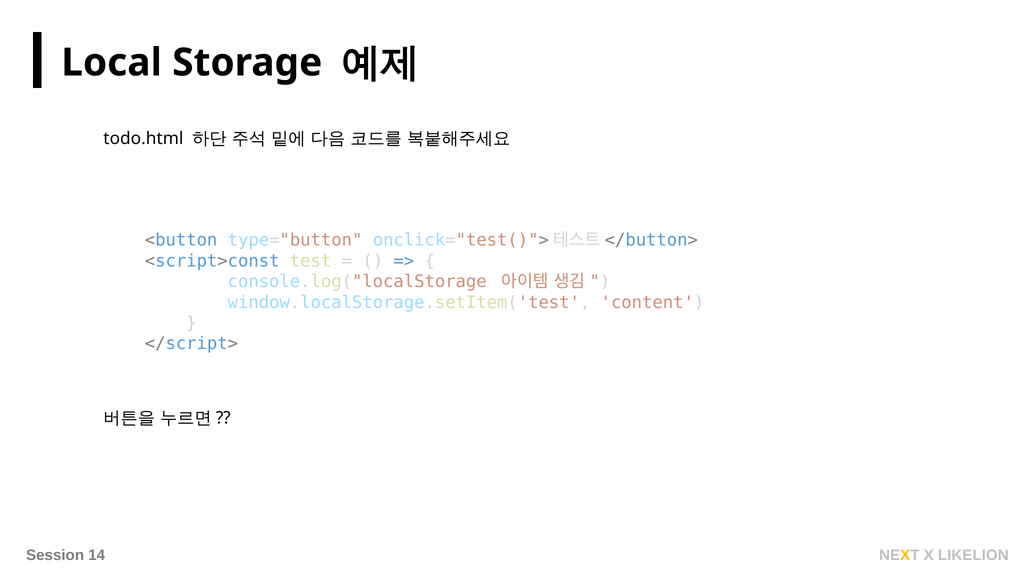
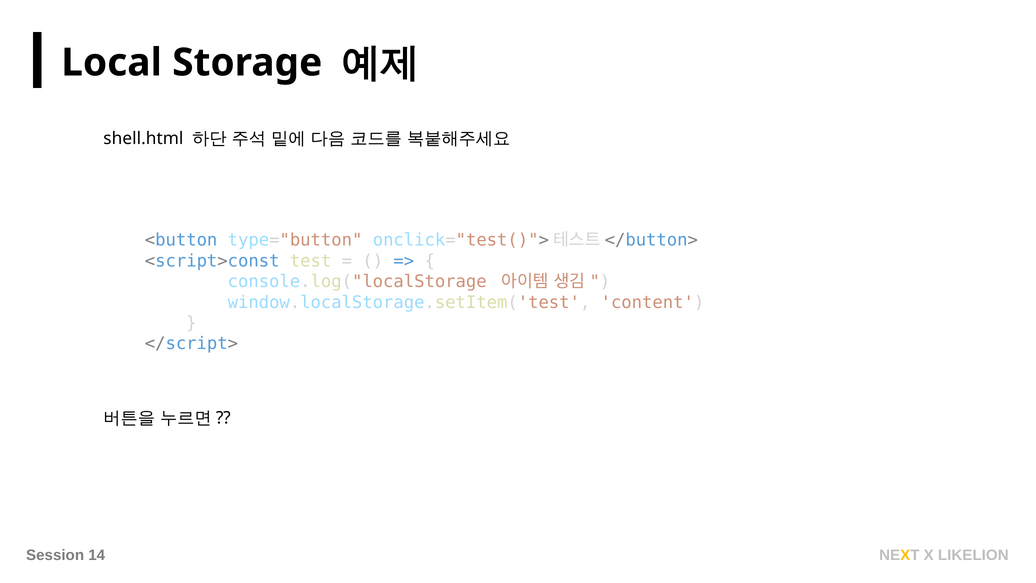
todo.html: todo.html -> shell.html
